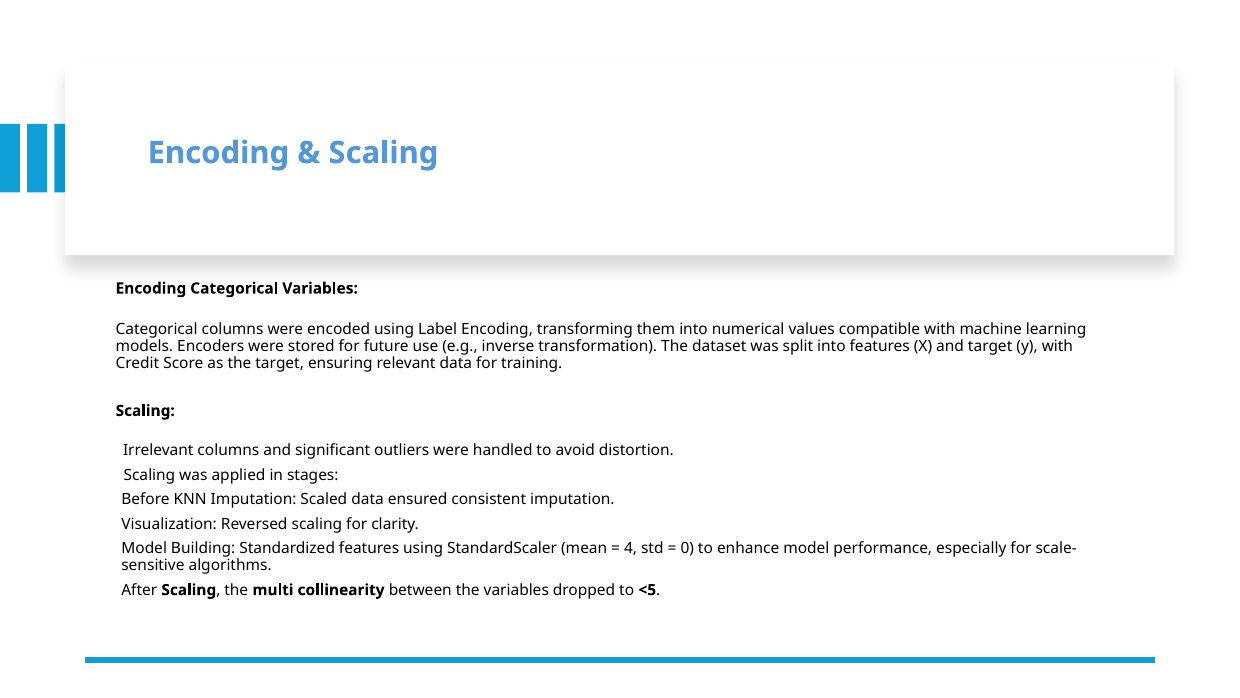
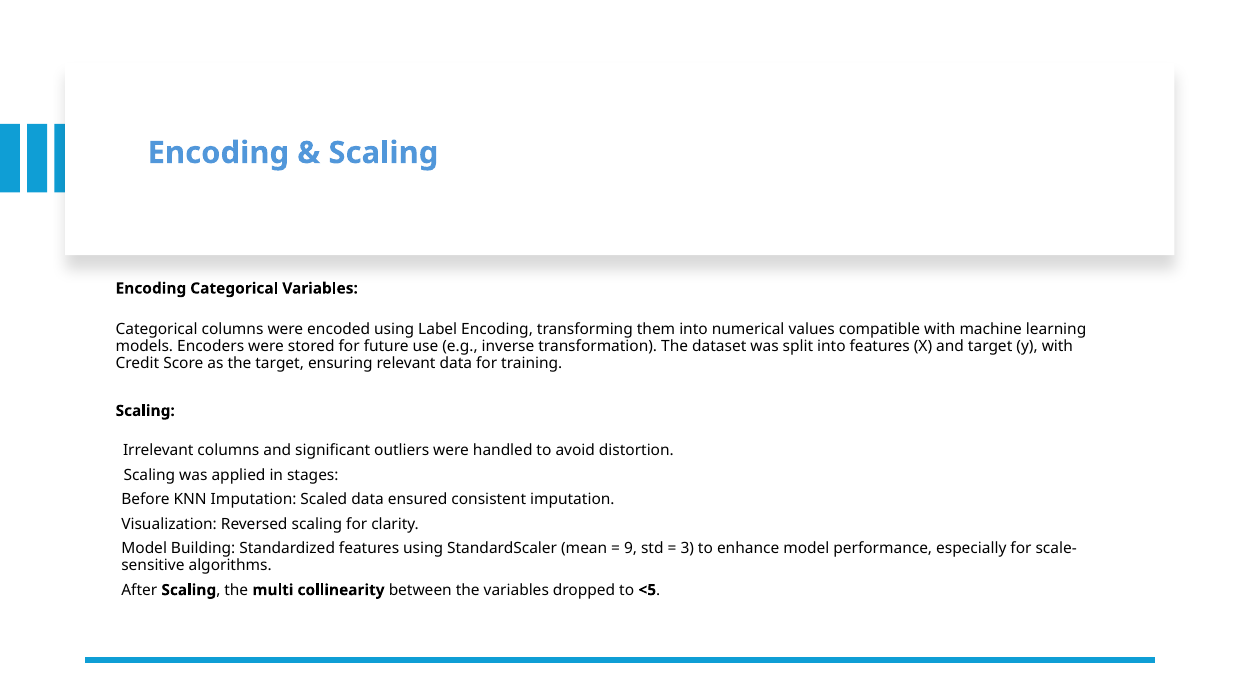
4: 4 -> 9
0: 0 -> 3
